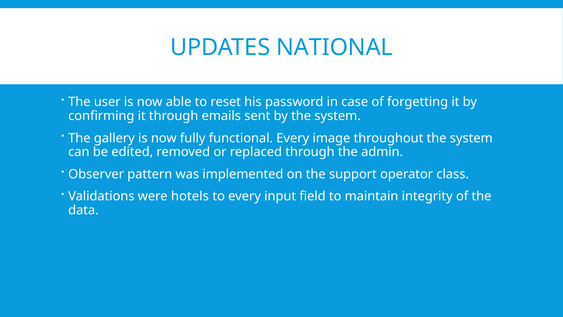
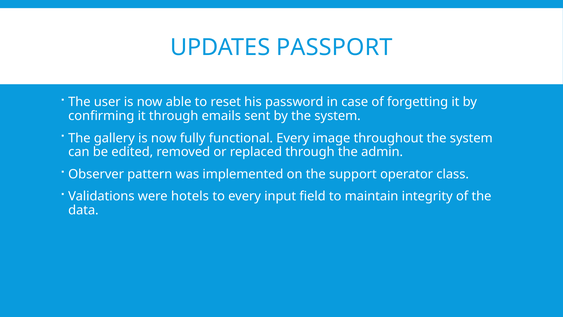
NATIONAL: NATIONAL -> PASSPORT
